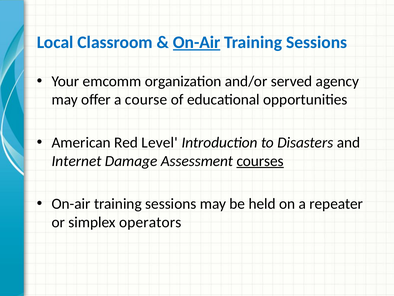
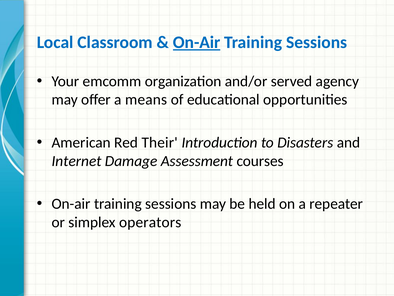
course: course -> means
Level: Level -> Their
courses underline: present -> none
